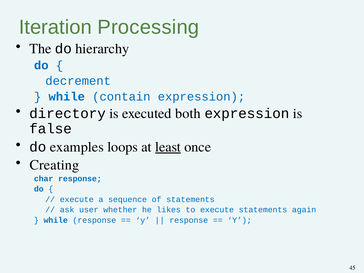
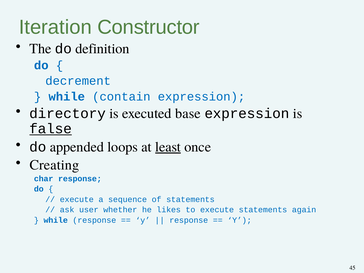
Processing: Processing -> Constructor
hierarchy: hierarchy -> definition
both: both -> base
false underline: none -> present
examples: examples -> appended
